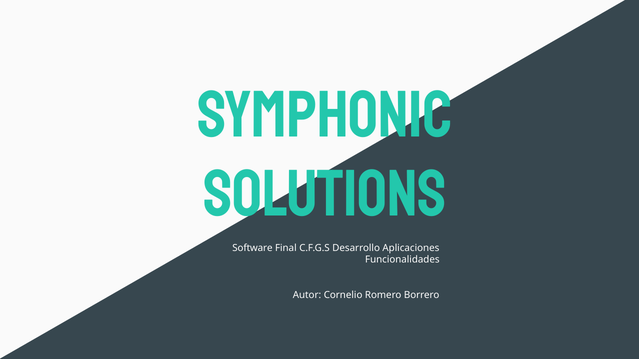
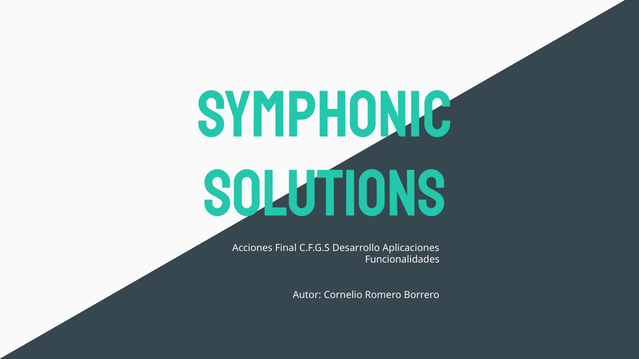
Software: Software -> Acciones
